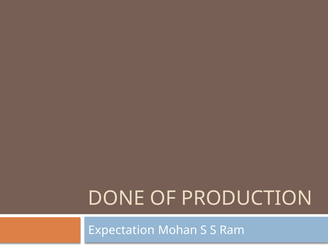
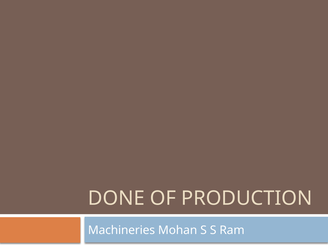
Expectation: Expectation -> Machineries
